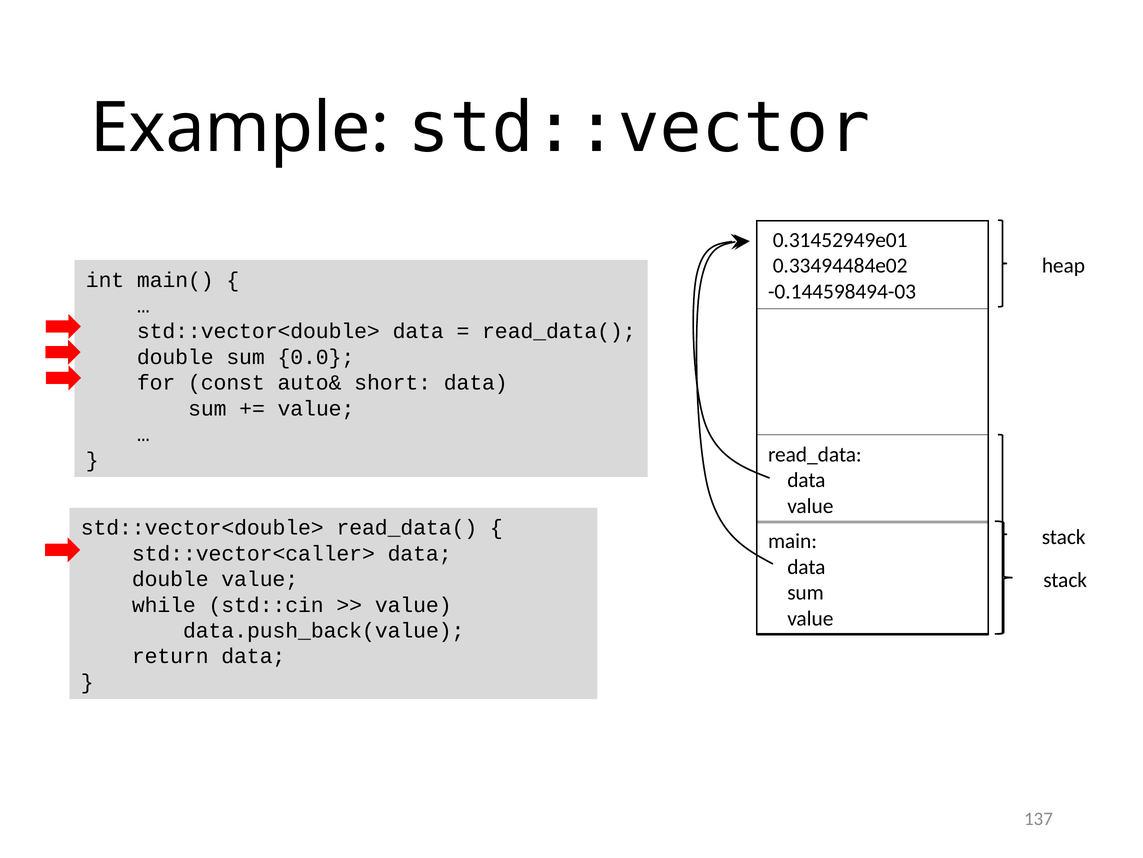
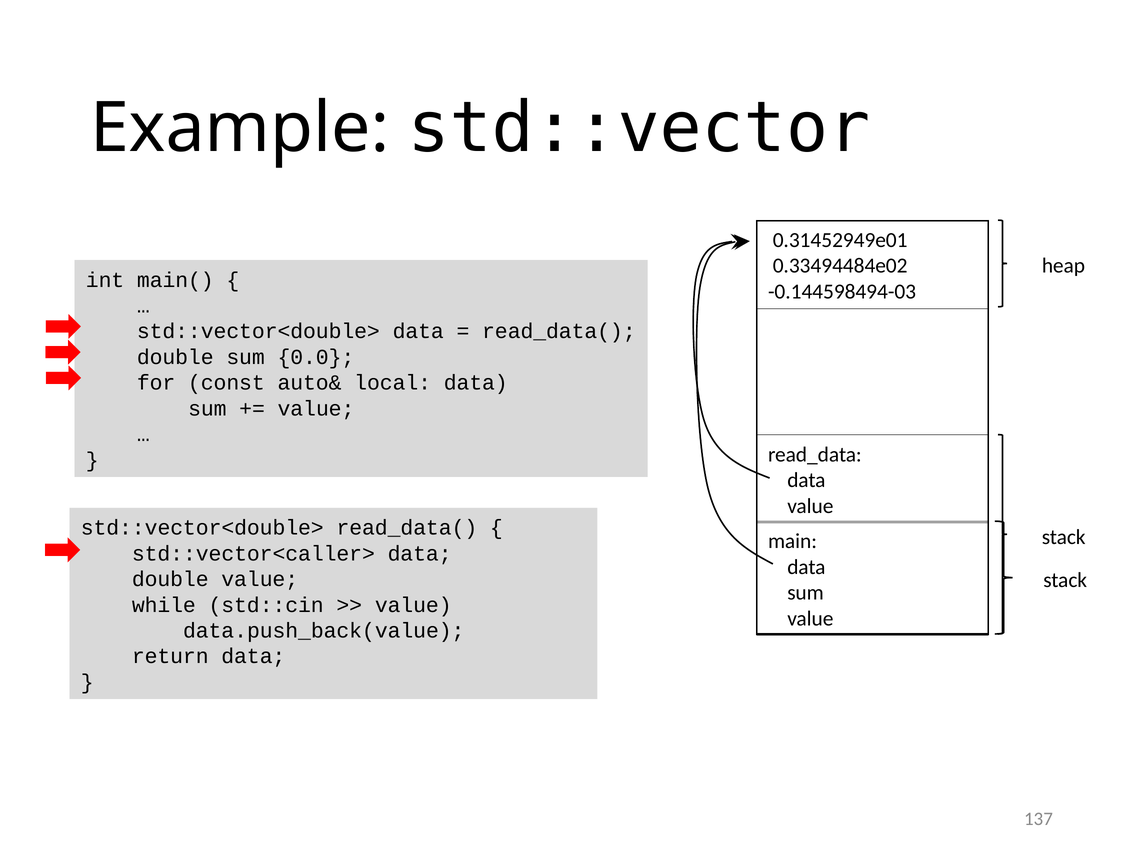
short: short -> local
